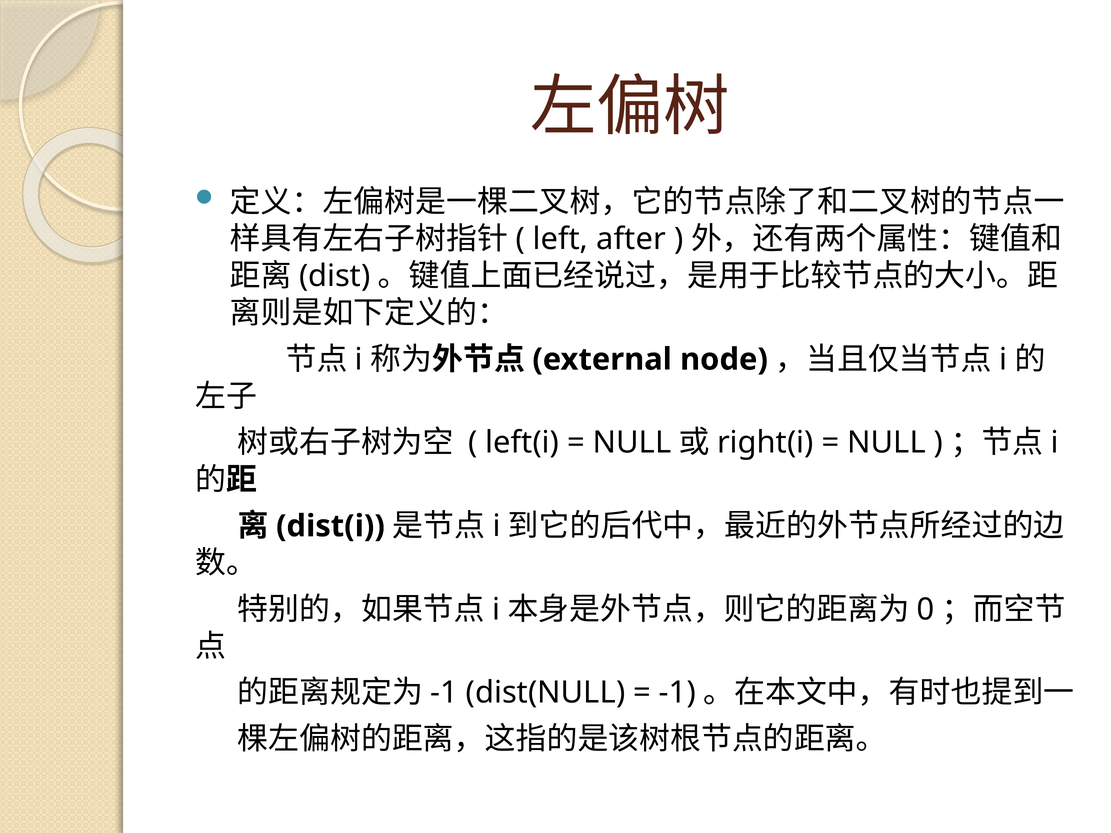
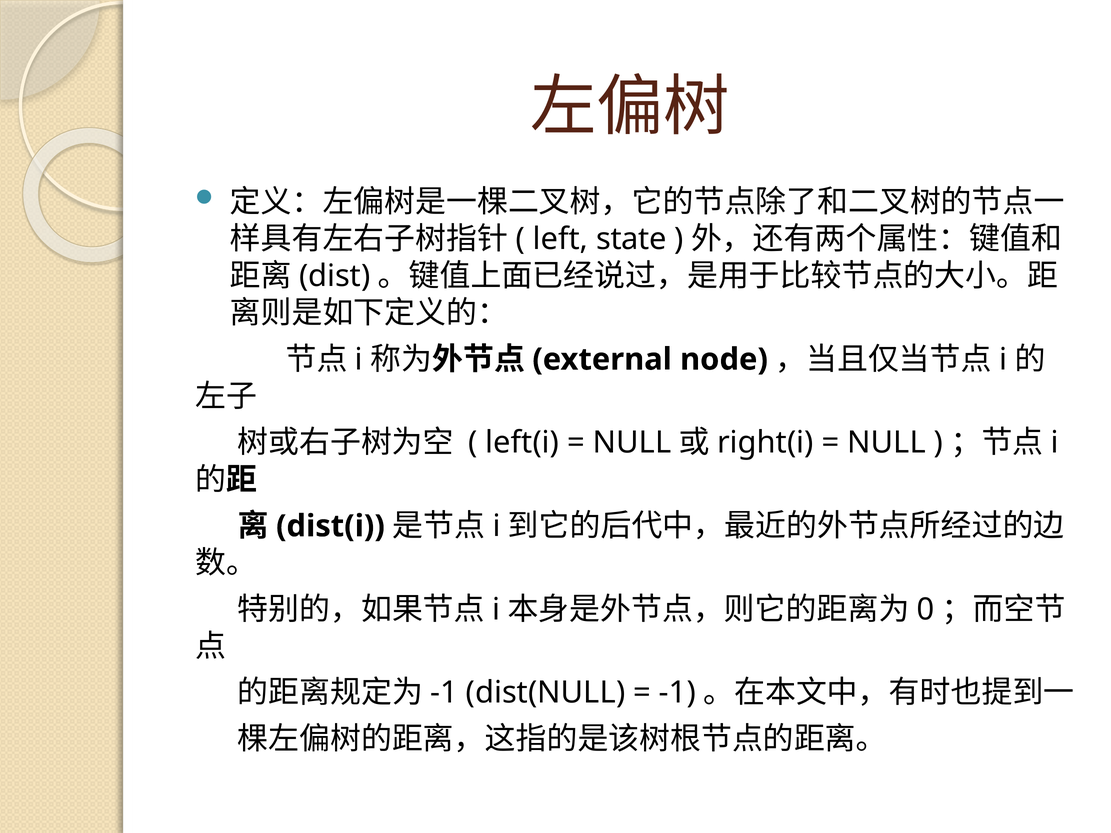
after: after -> state
